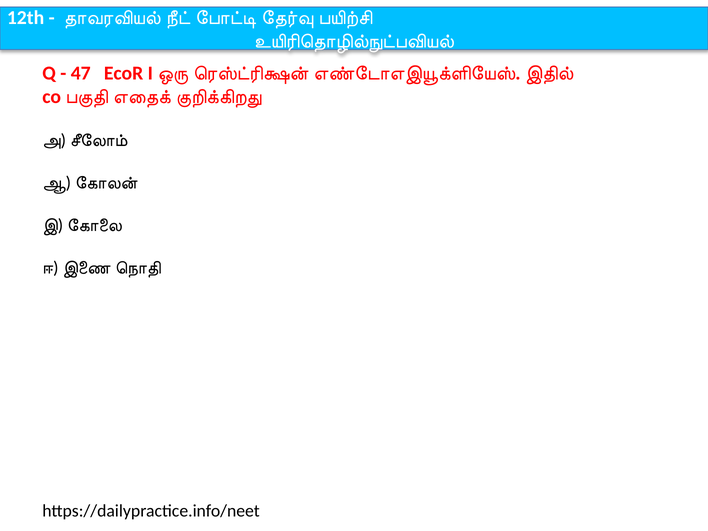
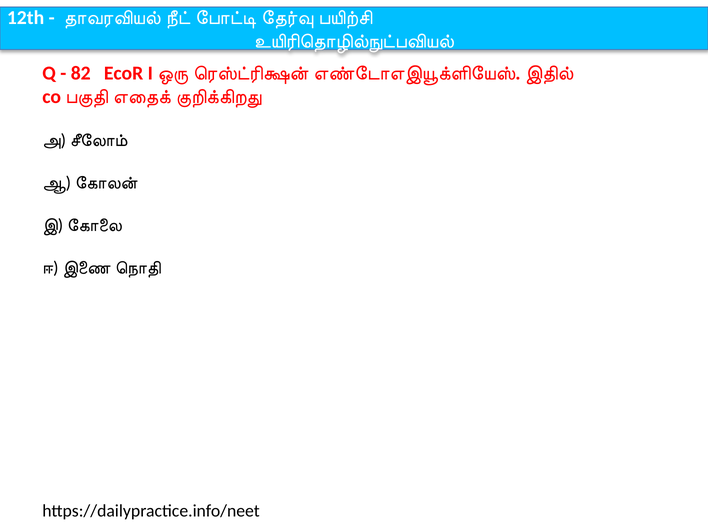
47: 47 -> 82
